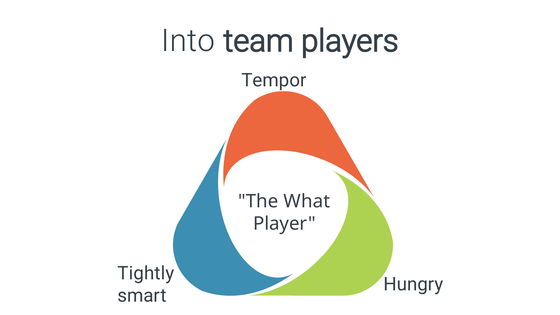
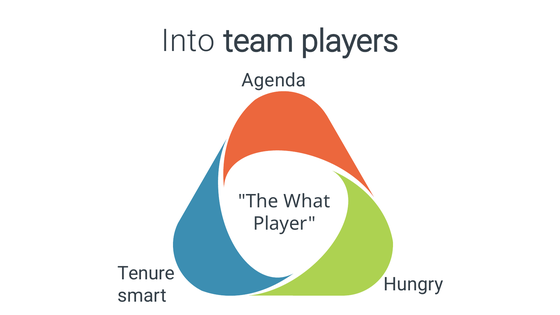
Tempor: Tempor -> Agenda
Tightly: Tightly -> Tenure
